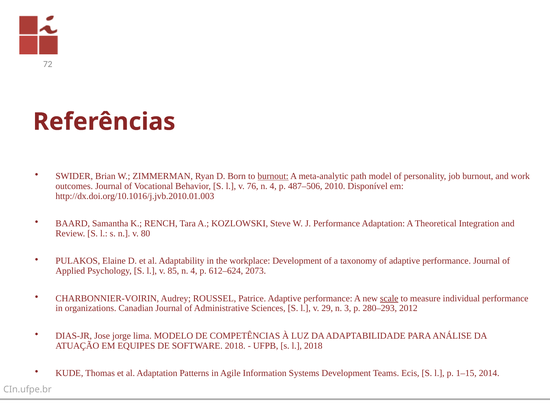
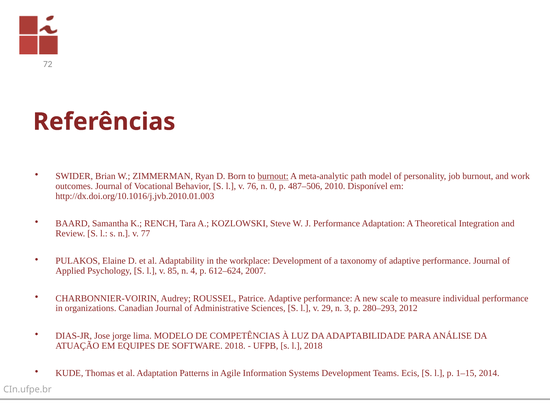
76 n 4: 4 -> 0
80: 80 -> 77
2073: 2073 -> 2007
scale underline: present -> none
